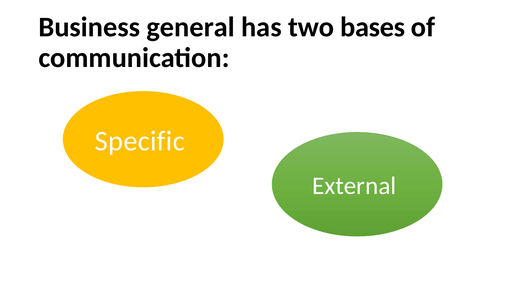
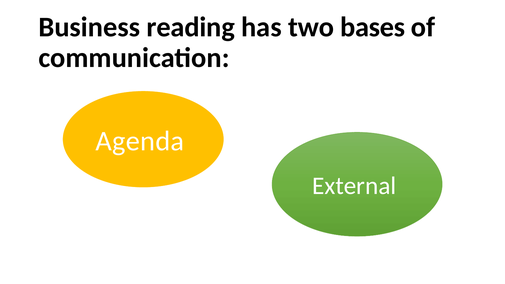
general: general -> reading
Specific: Specific -> Agenda
